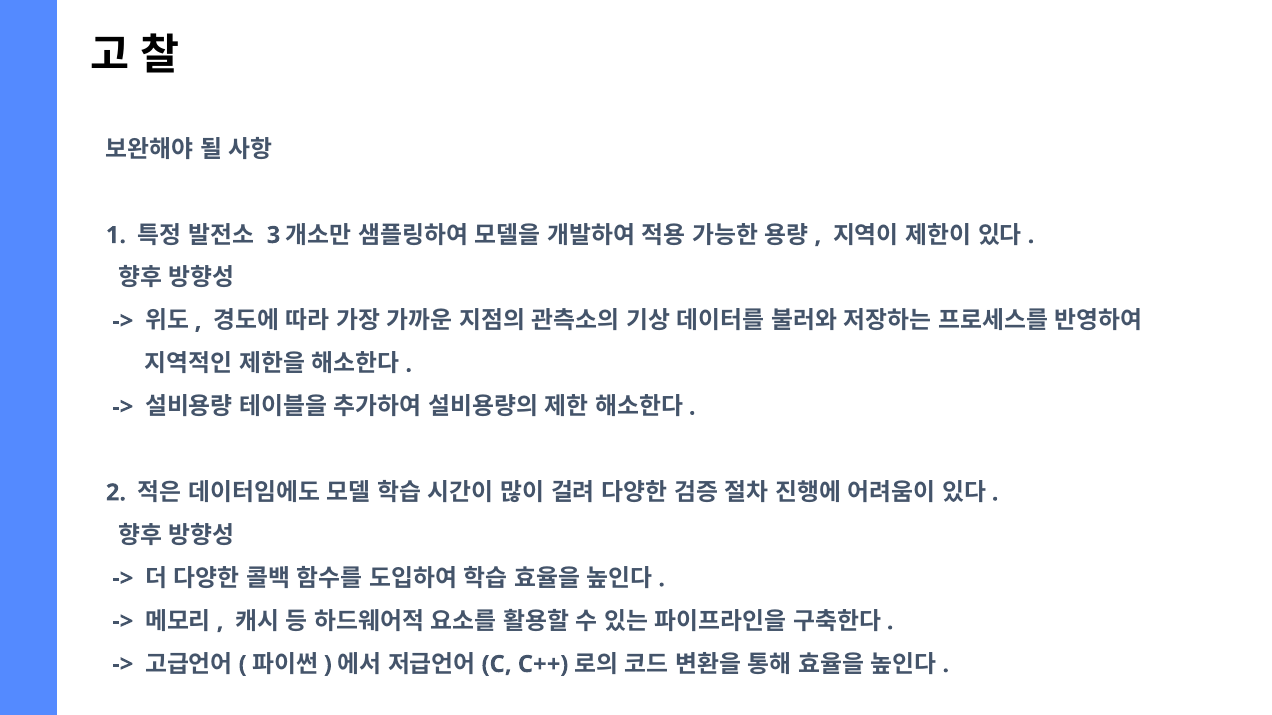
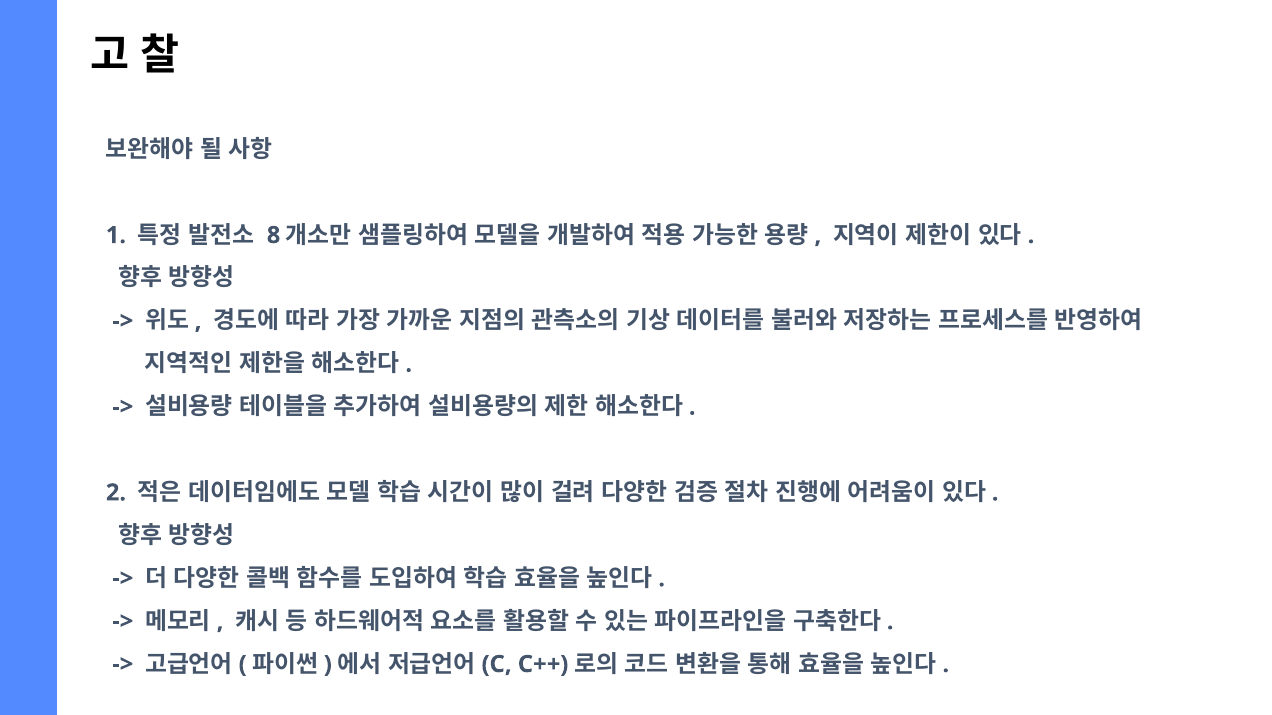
3: 3 -> 8
